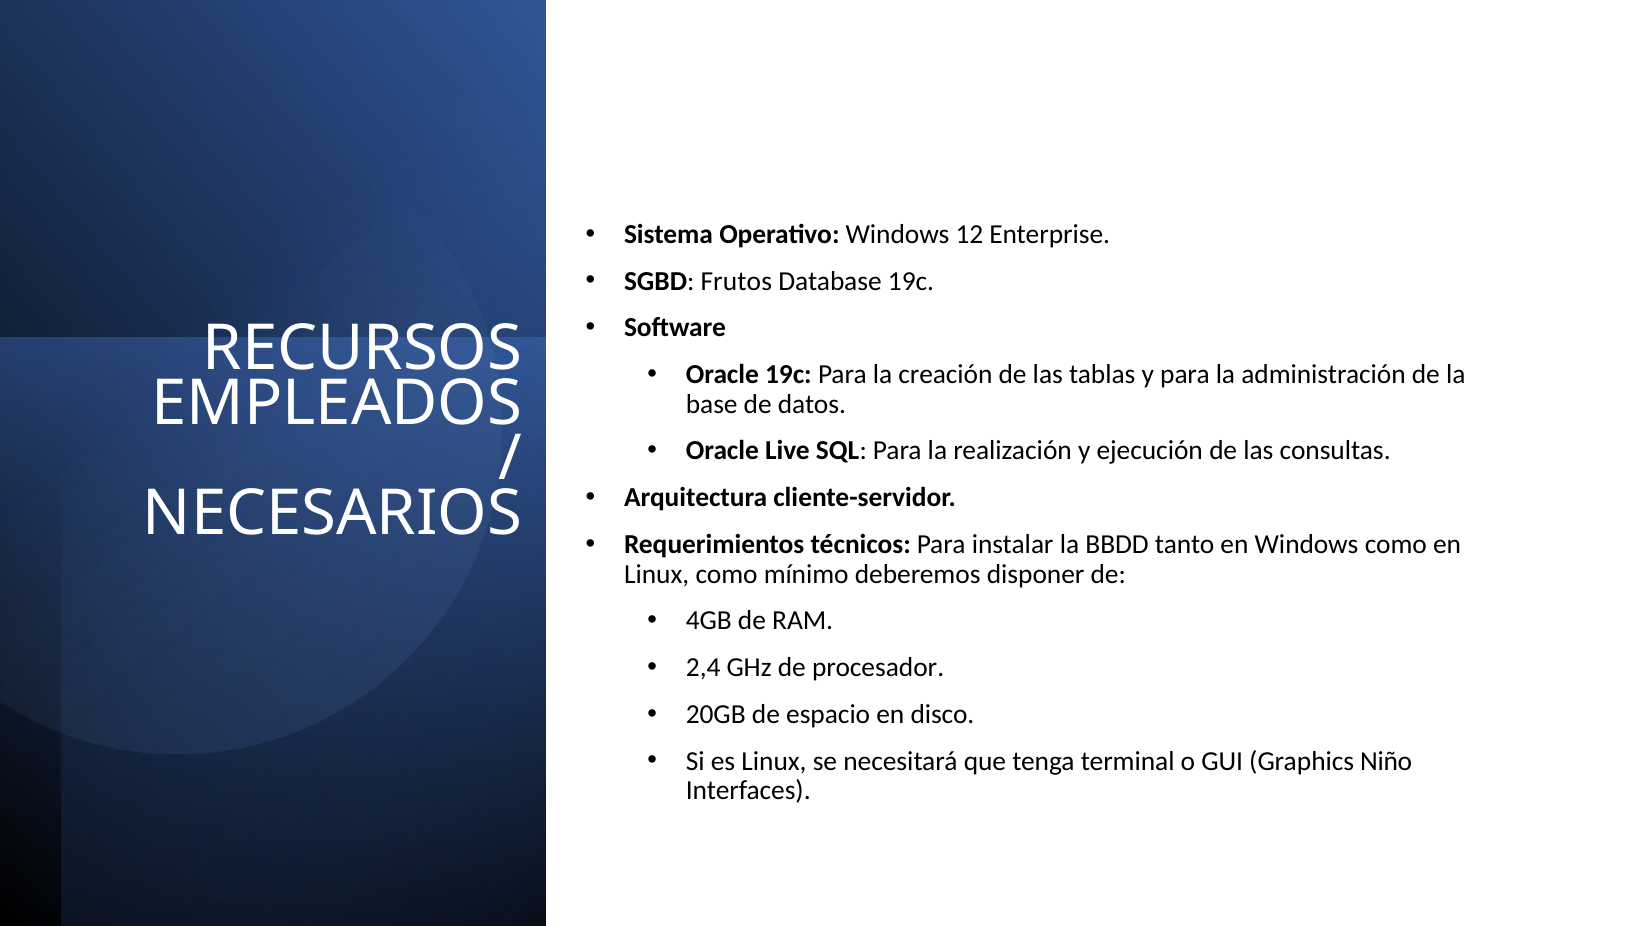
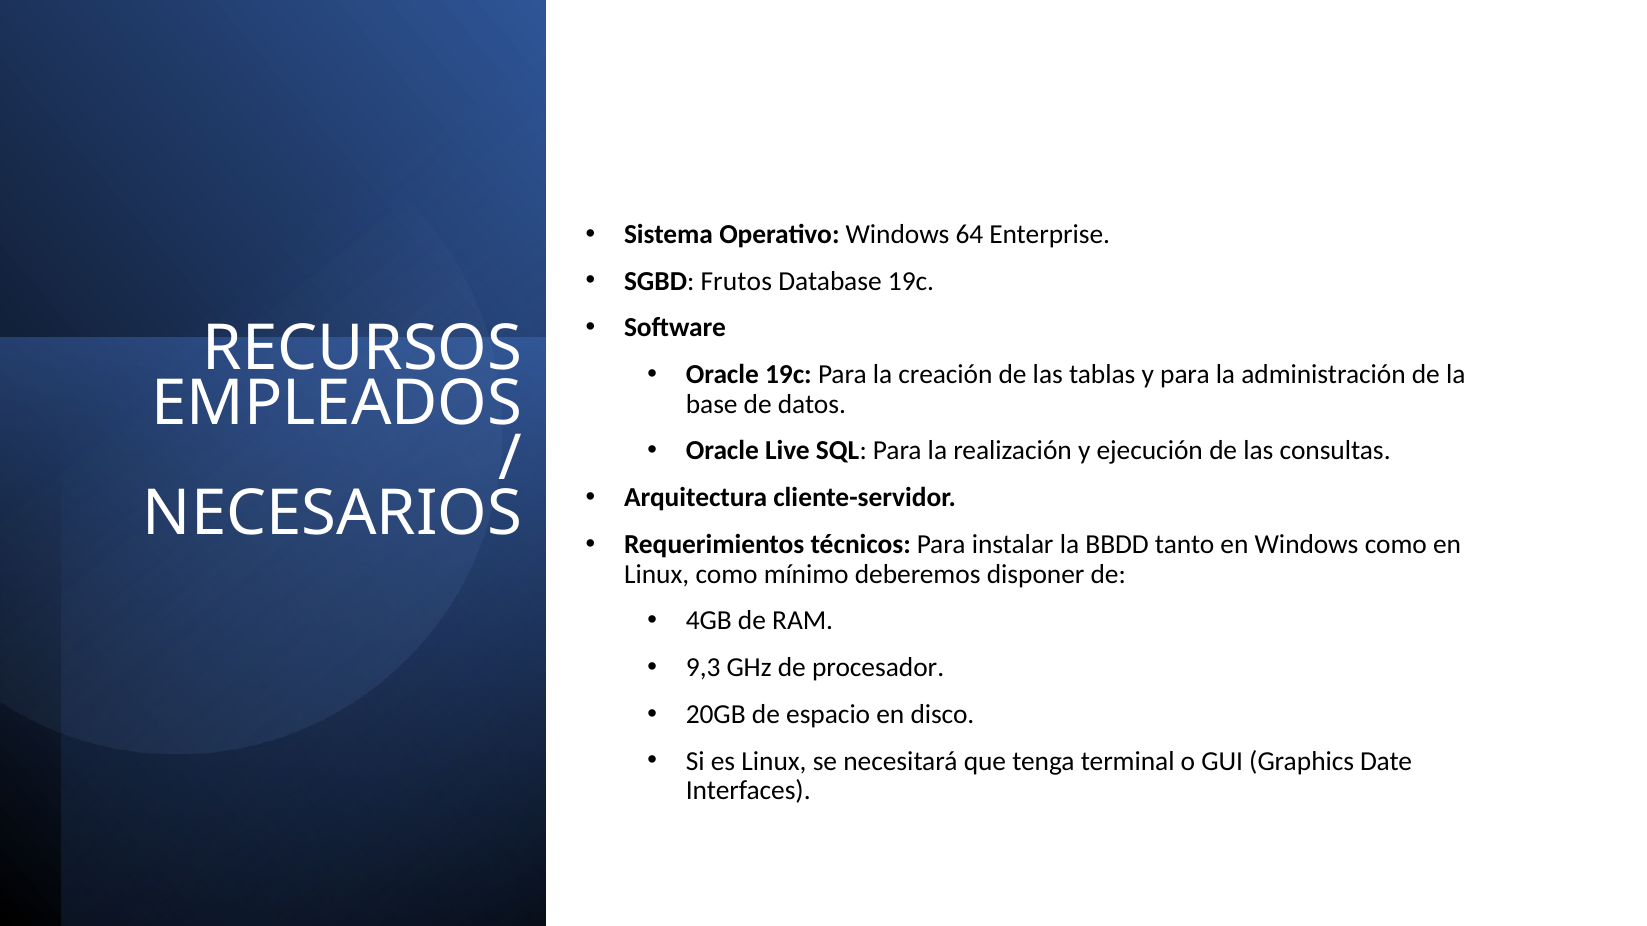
12: 12 -> 64
2,4: 2,4 -> 9,3
Niño: Niño -> Date
